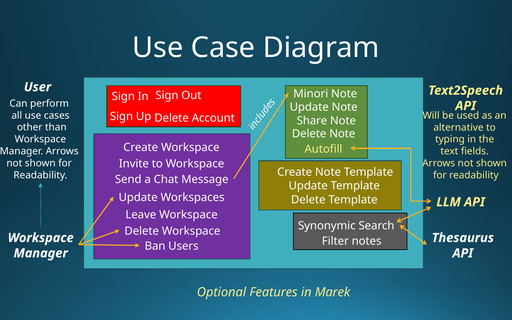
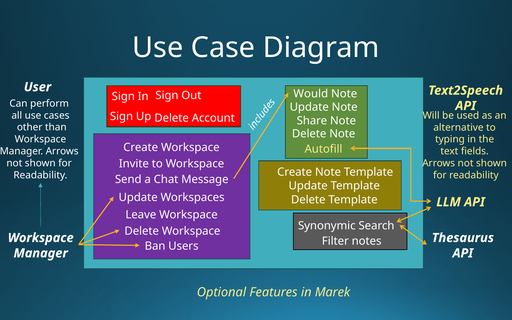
Minori: Minori -> Would
